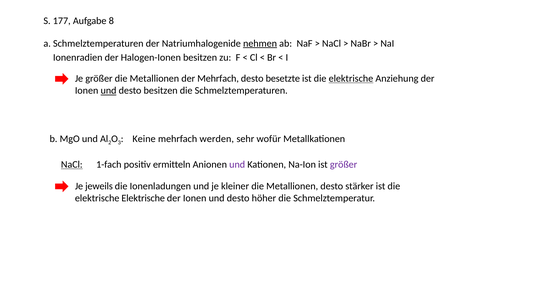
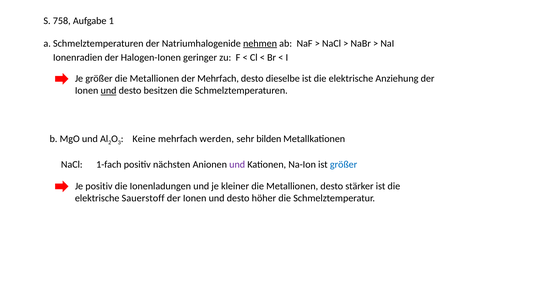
177: 177 -> 758
8: 8 -> 1
Halogen-Ionen besitzen: besitzen -> geringer
besetzte: besetzte -> dieselbe
elektrische at (351, 79) underline: present -> none
wofür: wofür -> bilden
NaCl at (72, 165) underline: present -> none
ermitteln: ermitteln -> nächsten
größer at (344, 165) colour: purple -> blue
Je jeweils: jeweils -> positiv
elektrische Elektrische: Elektrische -> Sauerstoff
